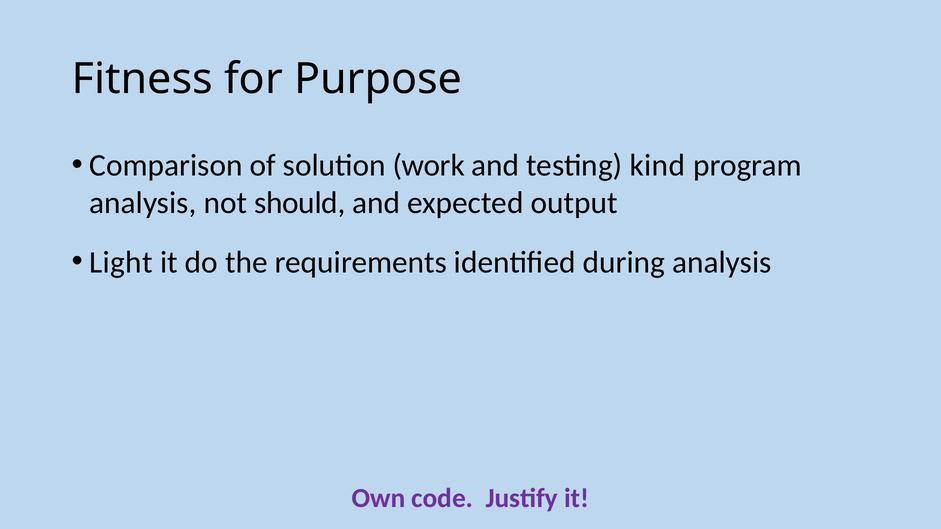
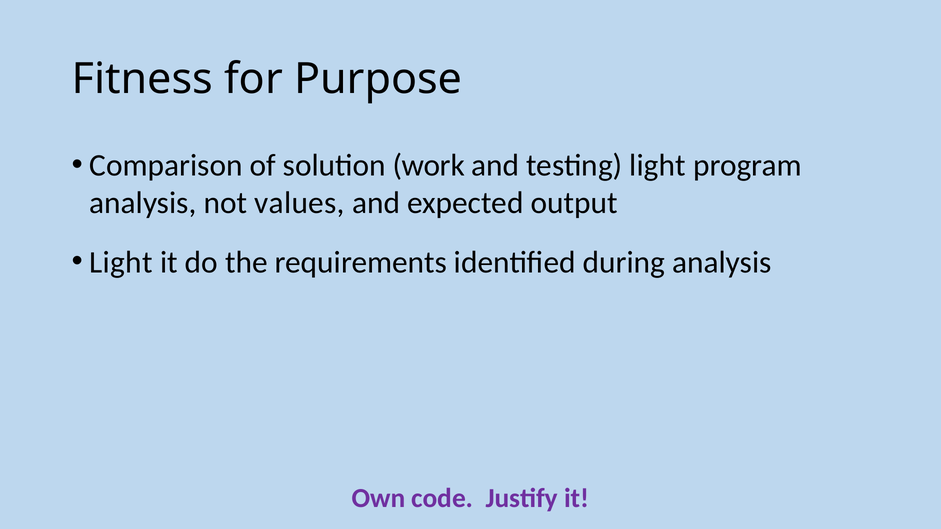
testing kind: kind -> light
should: should -> values
